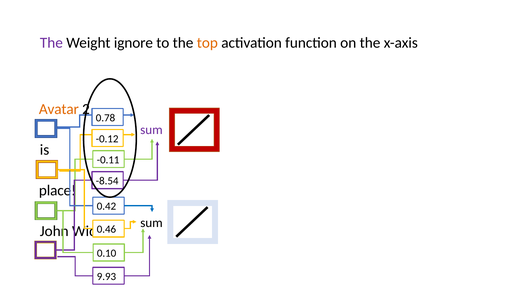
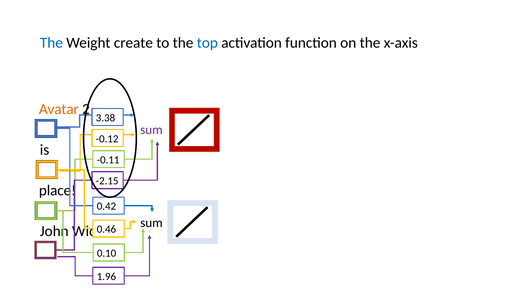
The at (51, 43) colour: purple -> blue
ignore: ignore -> create
top colour: orange -> blue
0.78: 0.78 -> 3.38
-8.54: -8.54 -> -2.15
9.93: 9.93 -> 1.96
